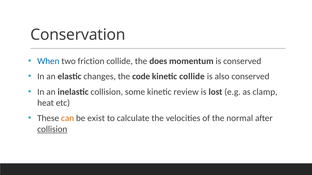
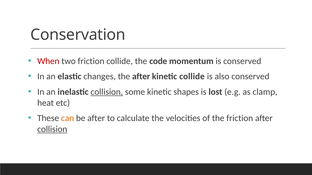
When colour: blue -> red
does: does -> code
the code: code -> after
collision at (107, 92) underline: none -> present
review: review -> shapes
be exist: exist -> after
the normal: normal -> friction
